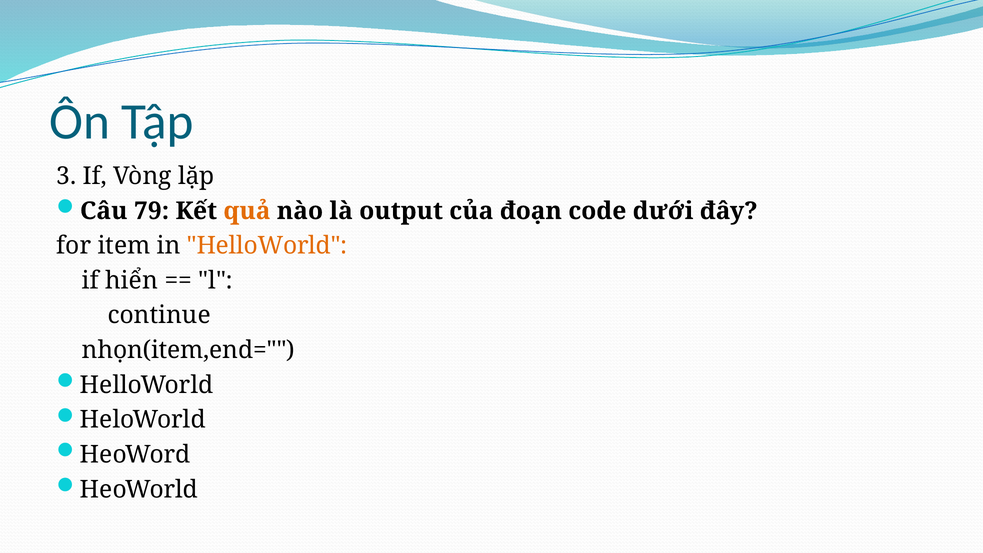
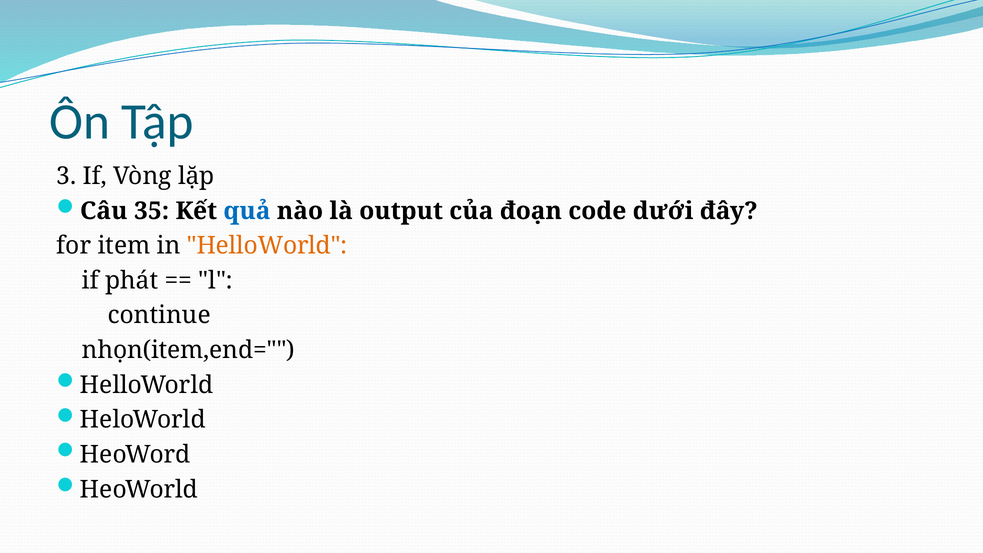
79: 79 -> 35
quả colour: orange -> blue
hiển: hiển -> phát
